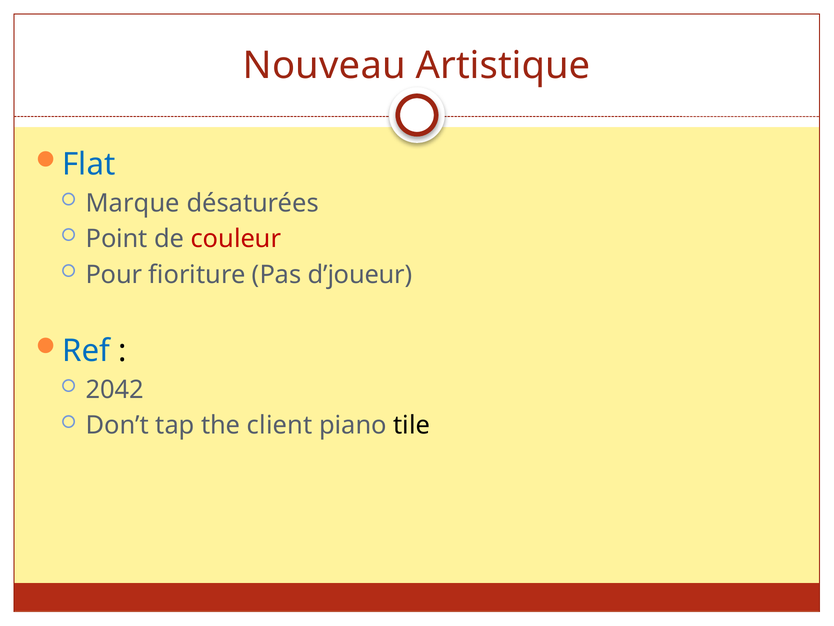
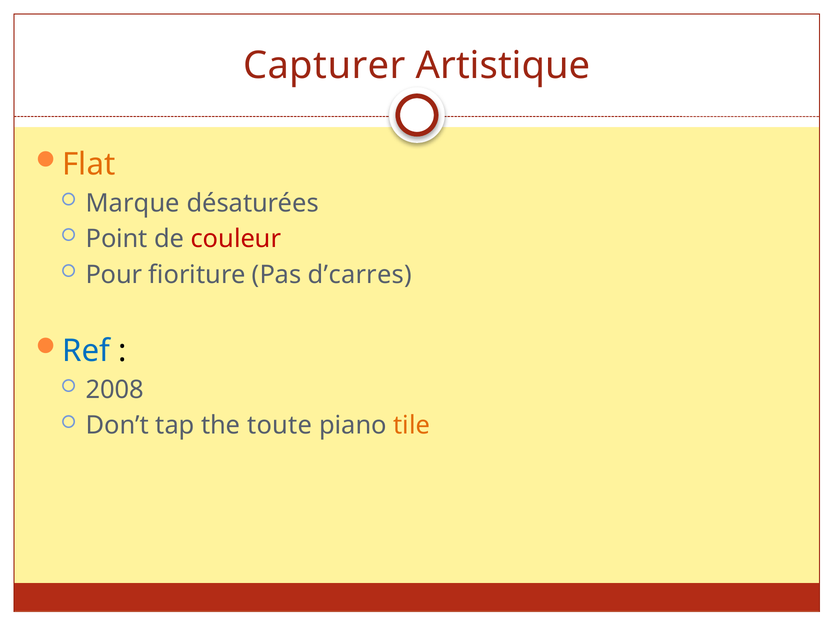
Nouveau: Nouveau -> Capturer
Flat colour: blue -> orange
d’joueur: d’joueur -> d’carres
2042: 2042 -> 2008
client: client -> toute
tile colour: black -> orange
